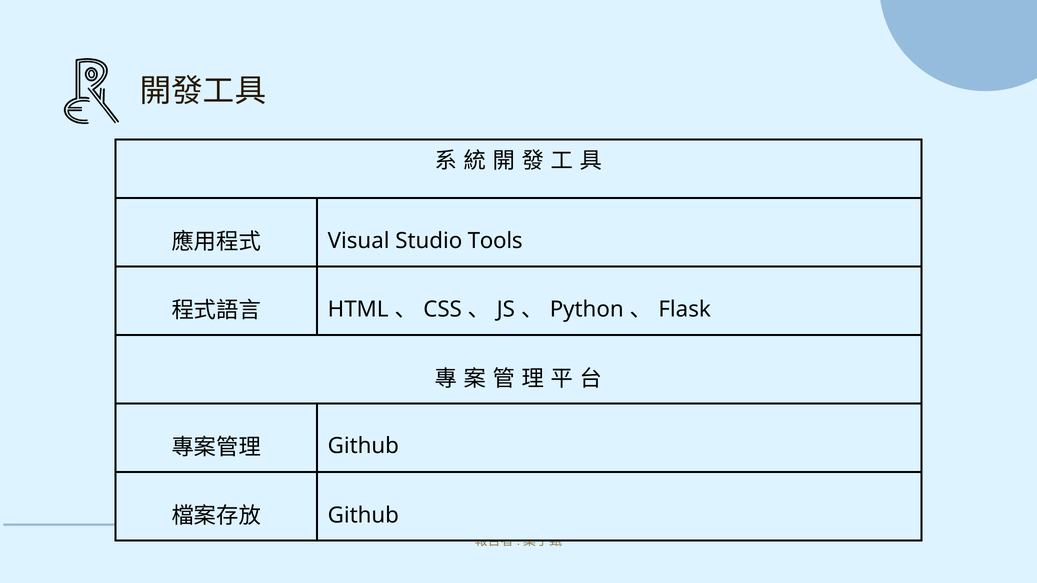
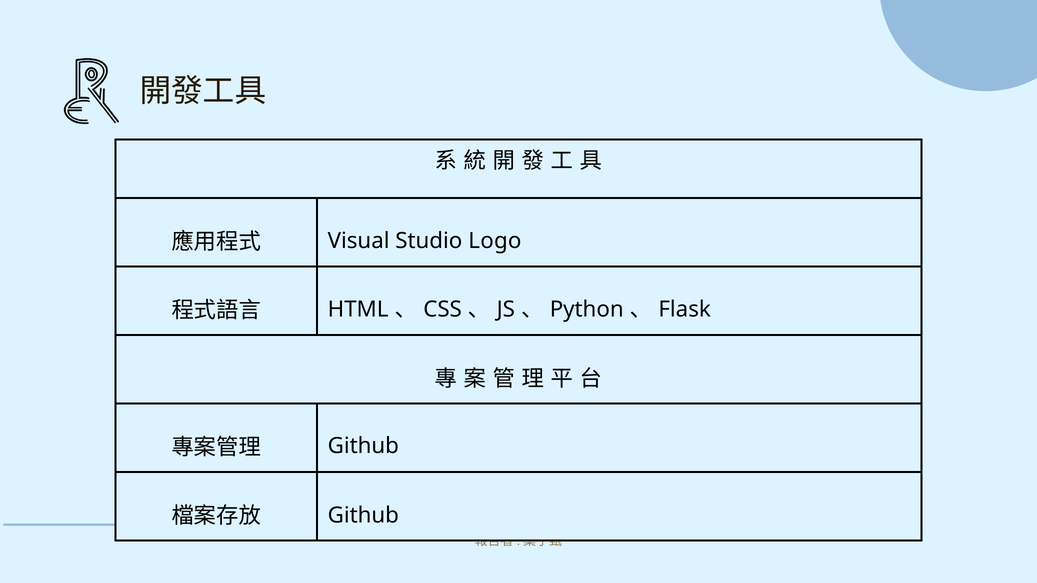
Tools: Tools -> Logo
